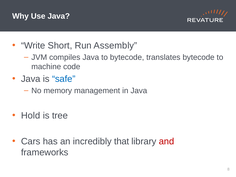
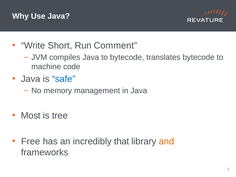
Assembly: Assembly -> Comment
Hold: Hold -> Most
Cars: Cars -> Free
and colour: red -> orange
